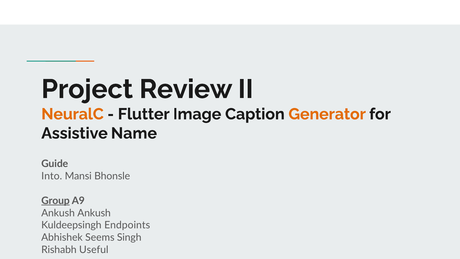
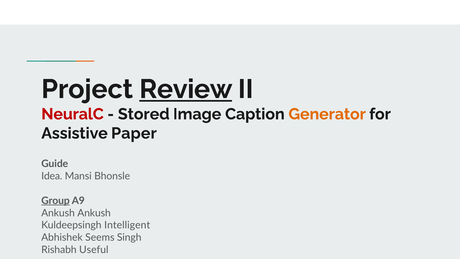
Review underline: none -> present
NeuralC colour: orange -> red
Flutter: Flutter -> Stored
Name: Name -> Paper
Into: Into -> Idea
Endpoints: Endpoints -> Intelligent
